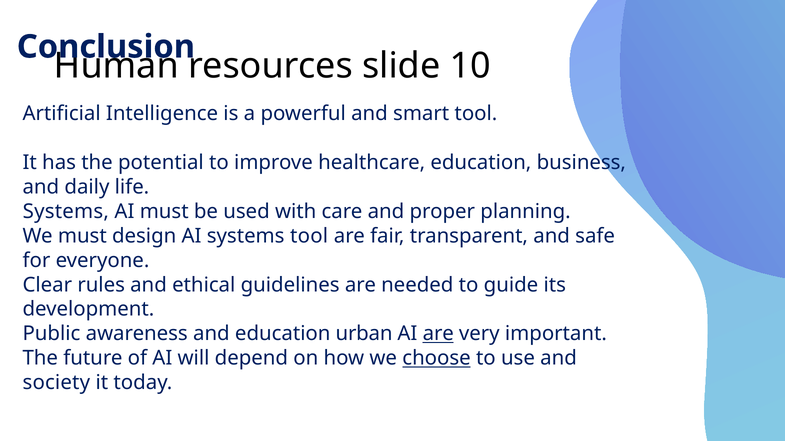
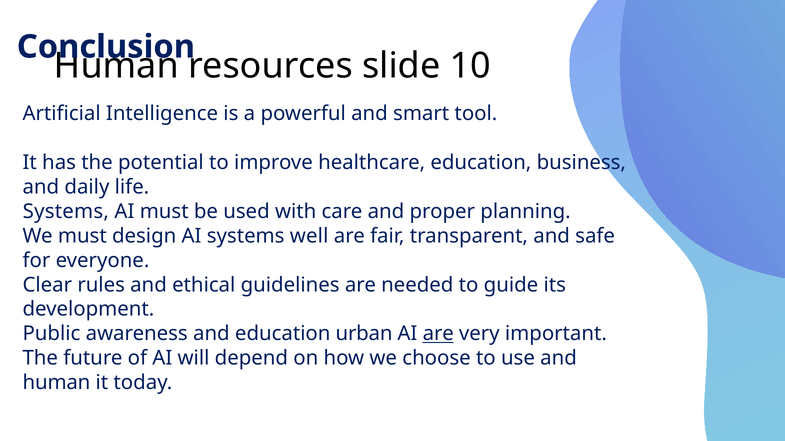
systems tool: tool -> well
choose underline: present -> none
society at (56, 383): society -> human
